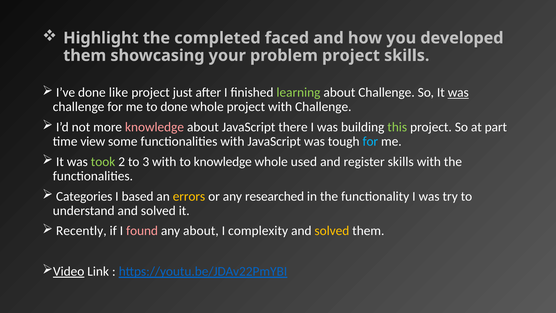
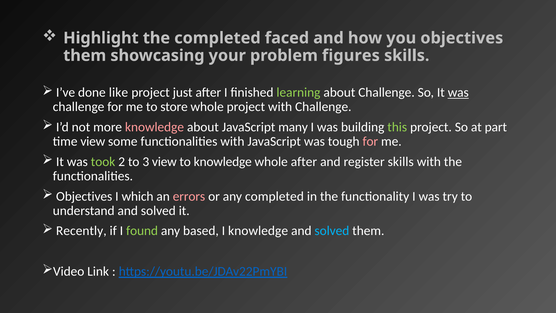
you developed: developed -> objectives
problem project: project -> figures
to done: done -> store
there: there -> many
for at (370, 141) colour: light blue -> pink
3 with: with -> view
whole used: used -> after
Categories at (84, 196): Categories -> Objectives
based: based -> which
errors colour: yellow -> pink
any researched: researched -> completed
found colour: pink -> light green
any about: about -> based
I complexity: complexity -> knowledge
solved at (332, 231) colour: yellow -> light blue
Video underline: present -> none
